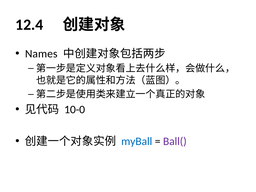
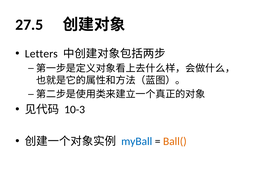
12.4: 12.4 -> 27.5
Names: Names -> Letters
10-0: 10-0 -> 10-3
Ball( colour: purple -> orange
